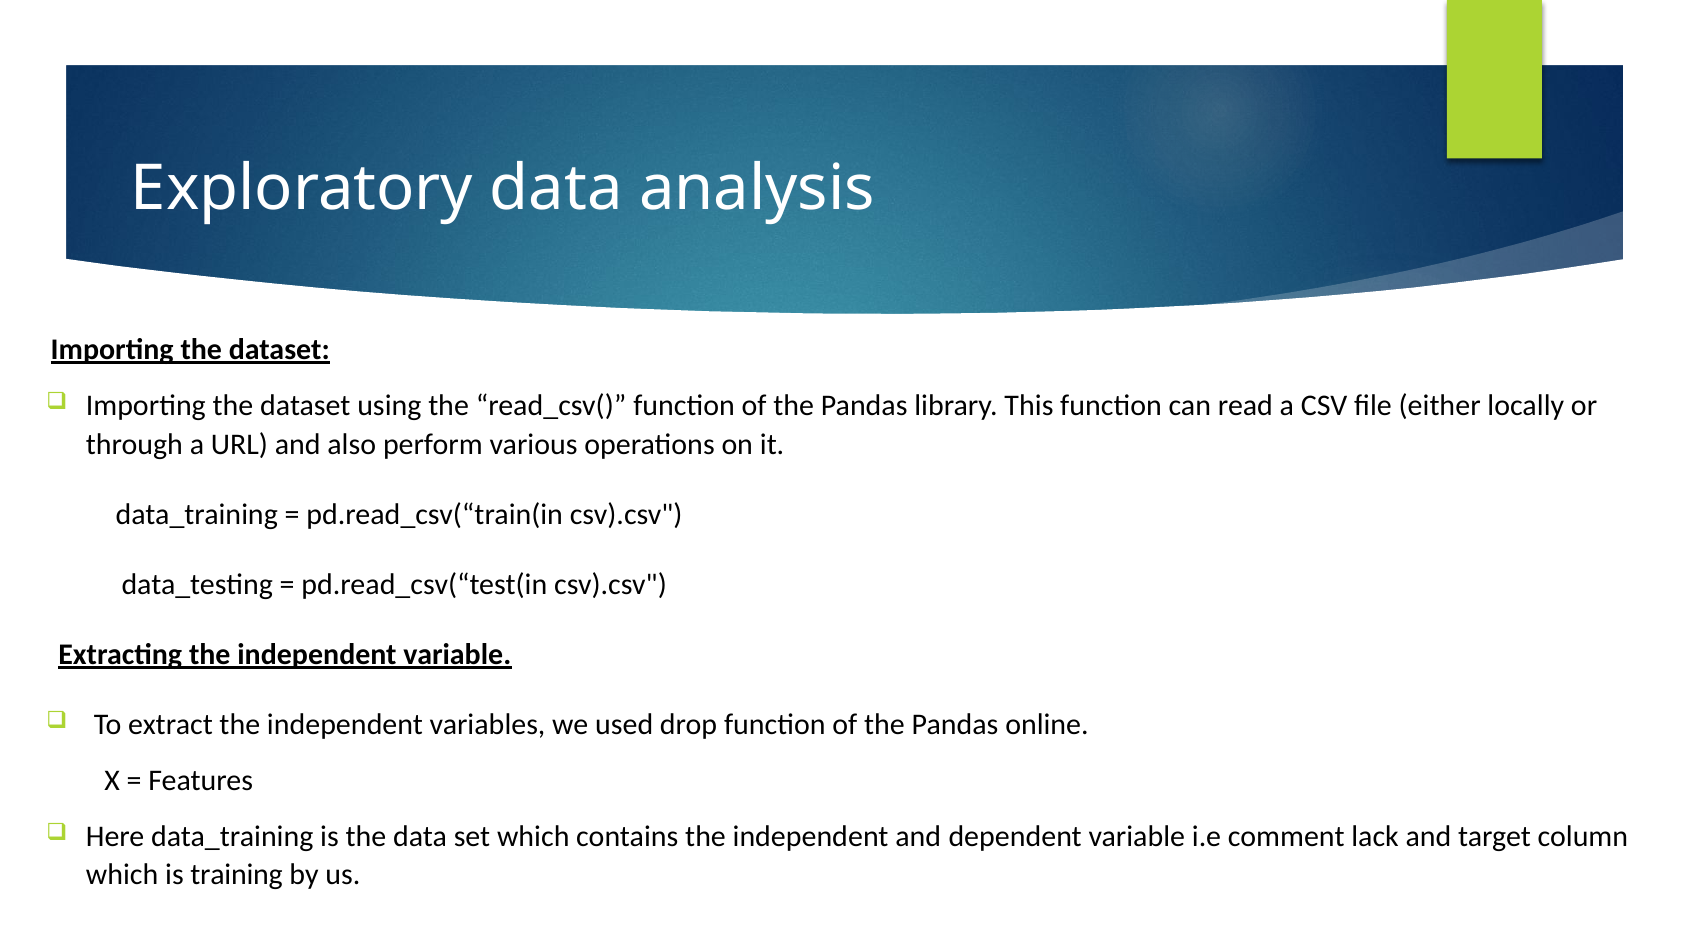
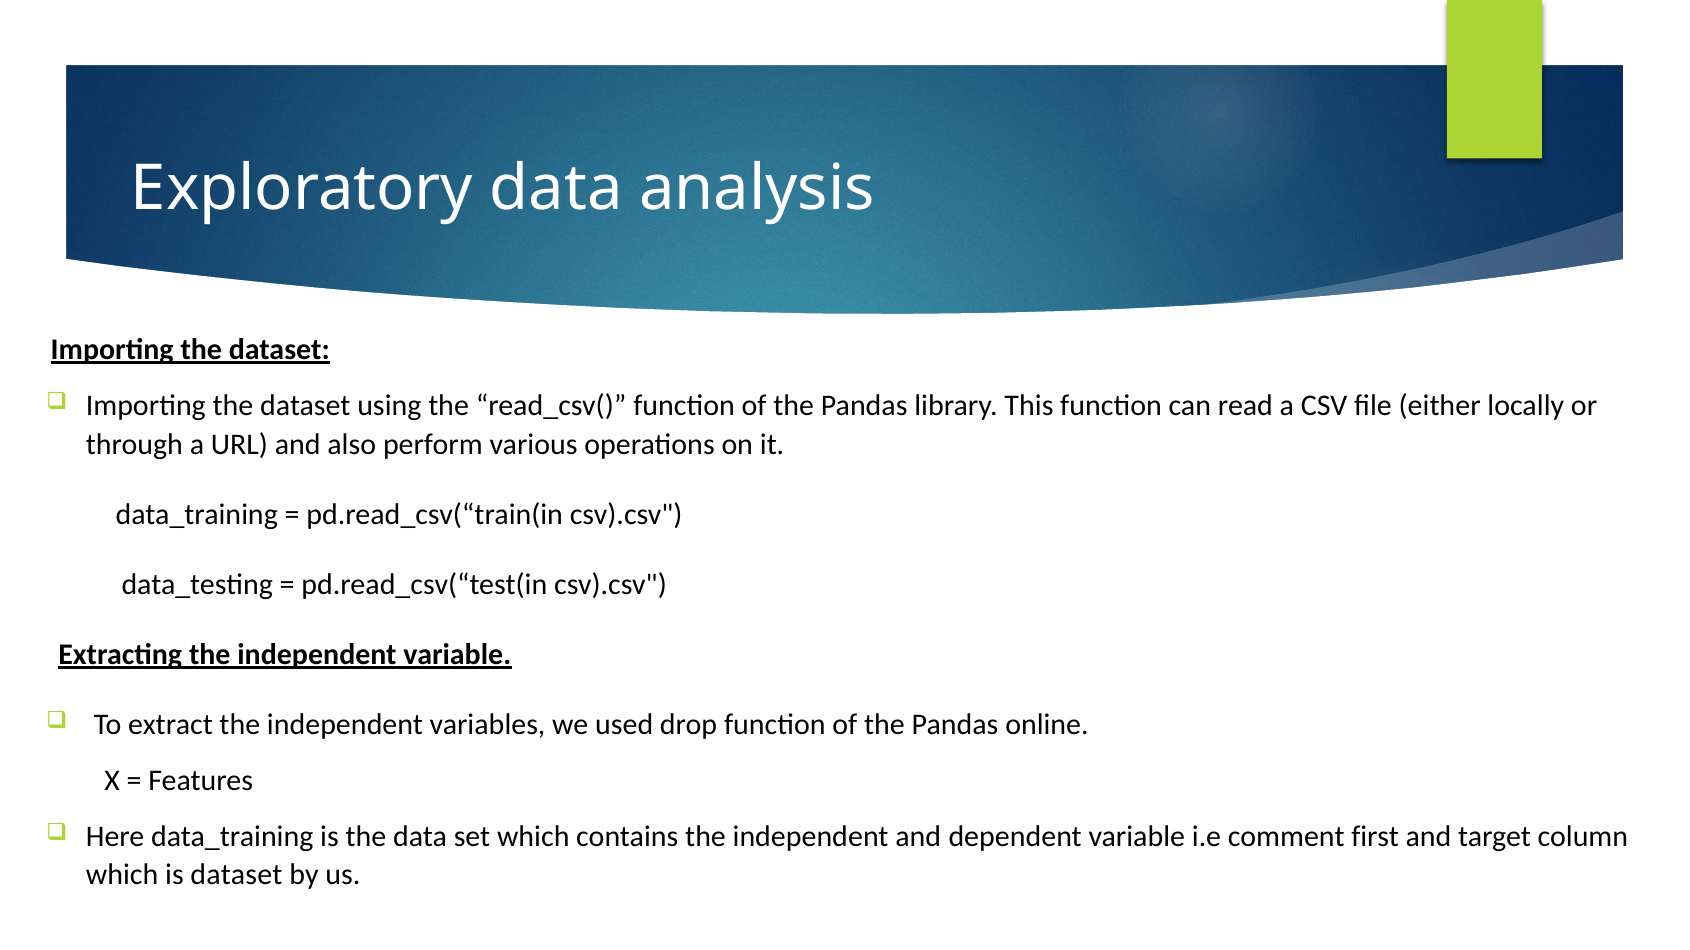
lack: lack -> first
is training: training -> dataset
